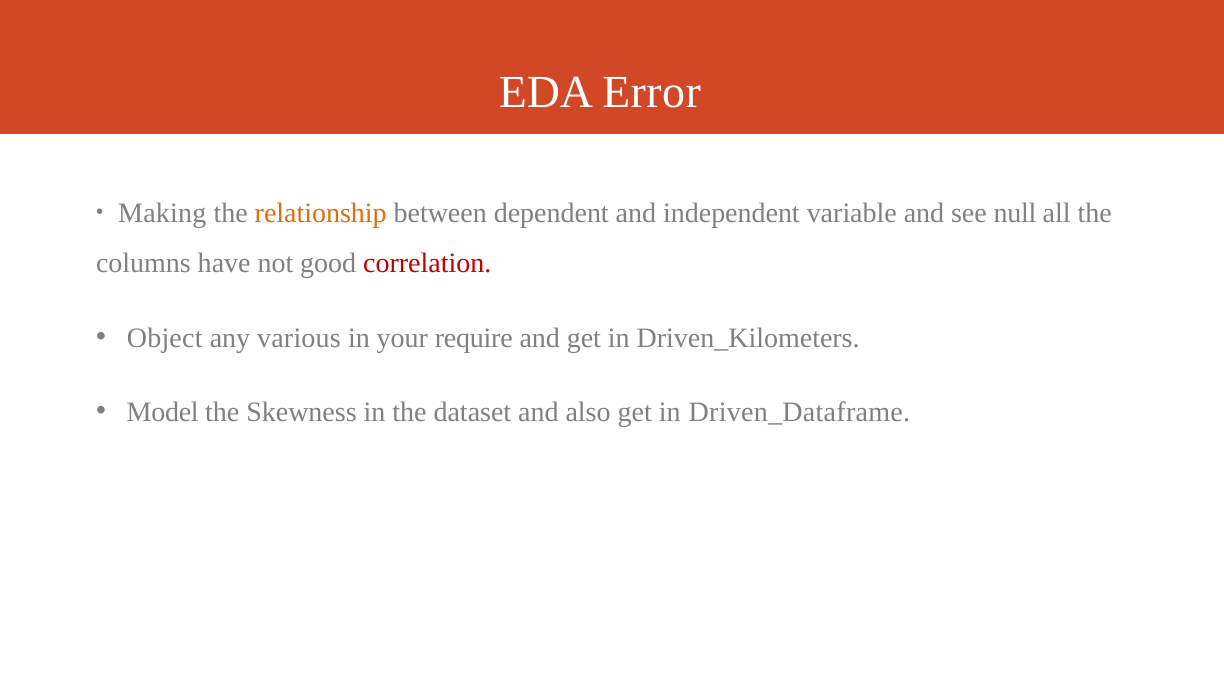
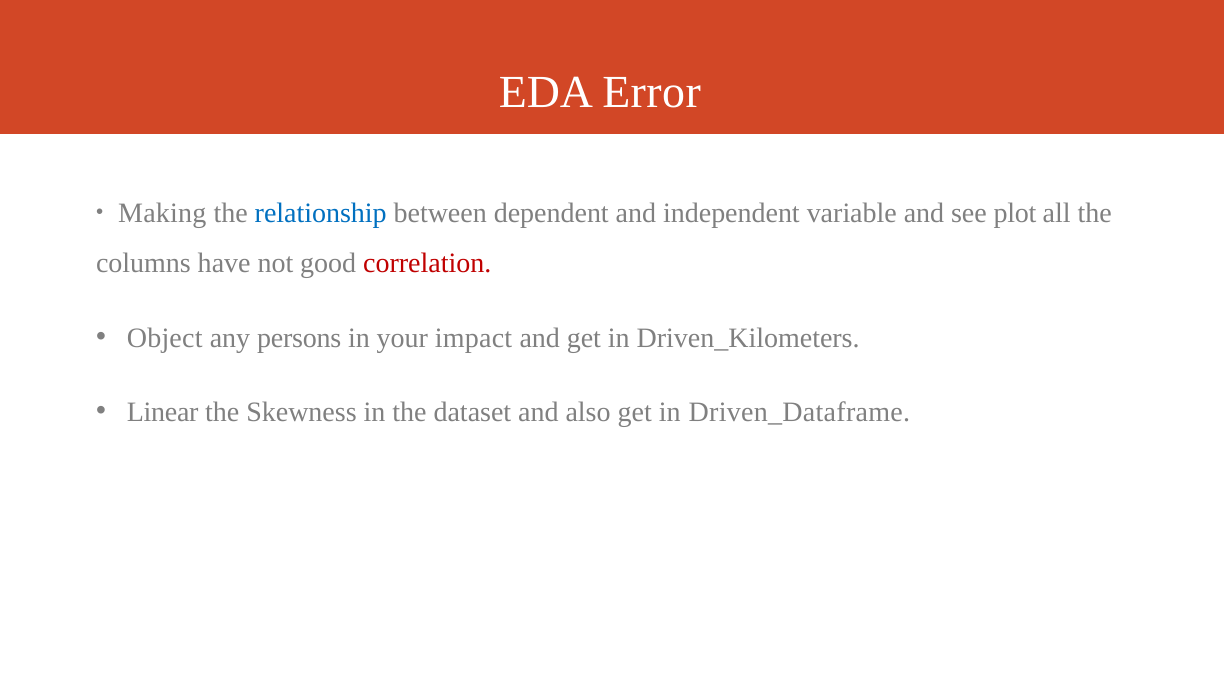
relationship colour: orange -> blue
null: null -> plot
various: various -> persons
require: require -> impact
Model: Model -> Linear
